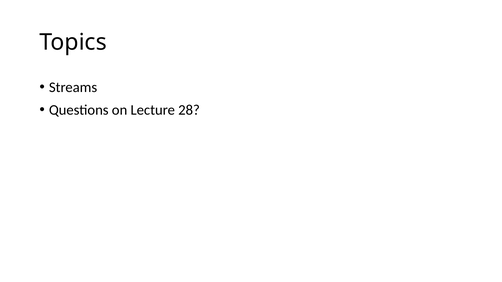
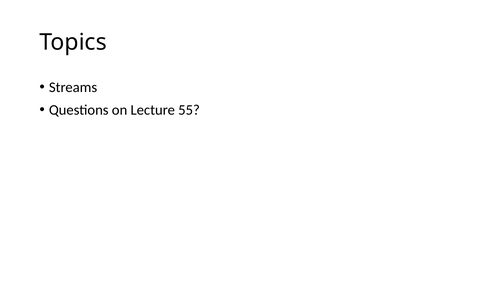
28: 28 -> 55
